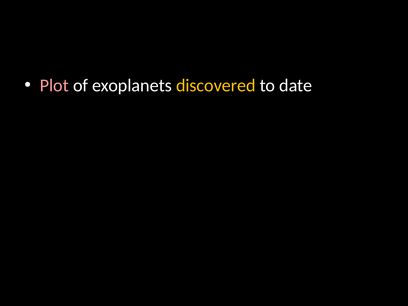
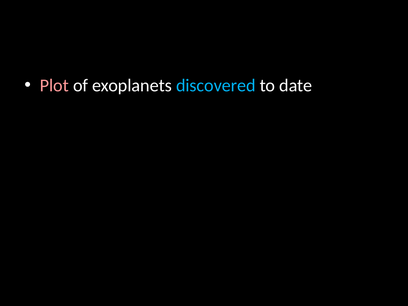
discovered colour: yellow -> light blue
